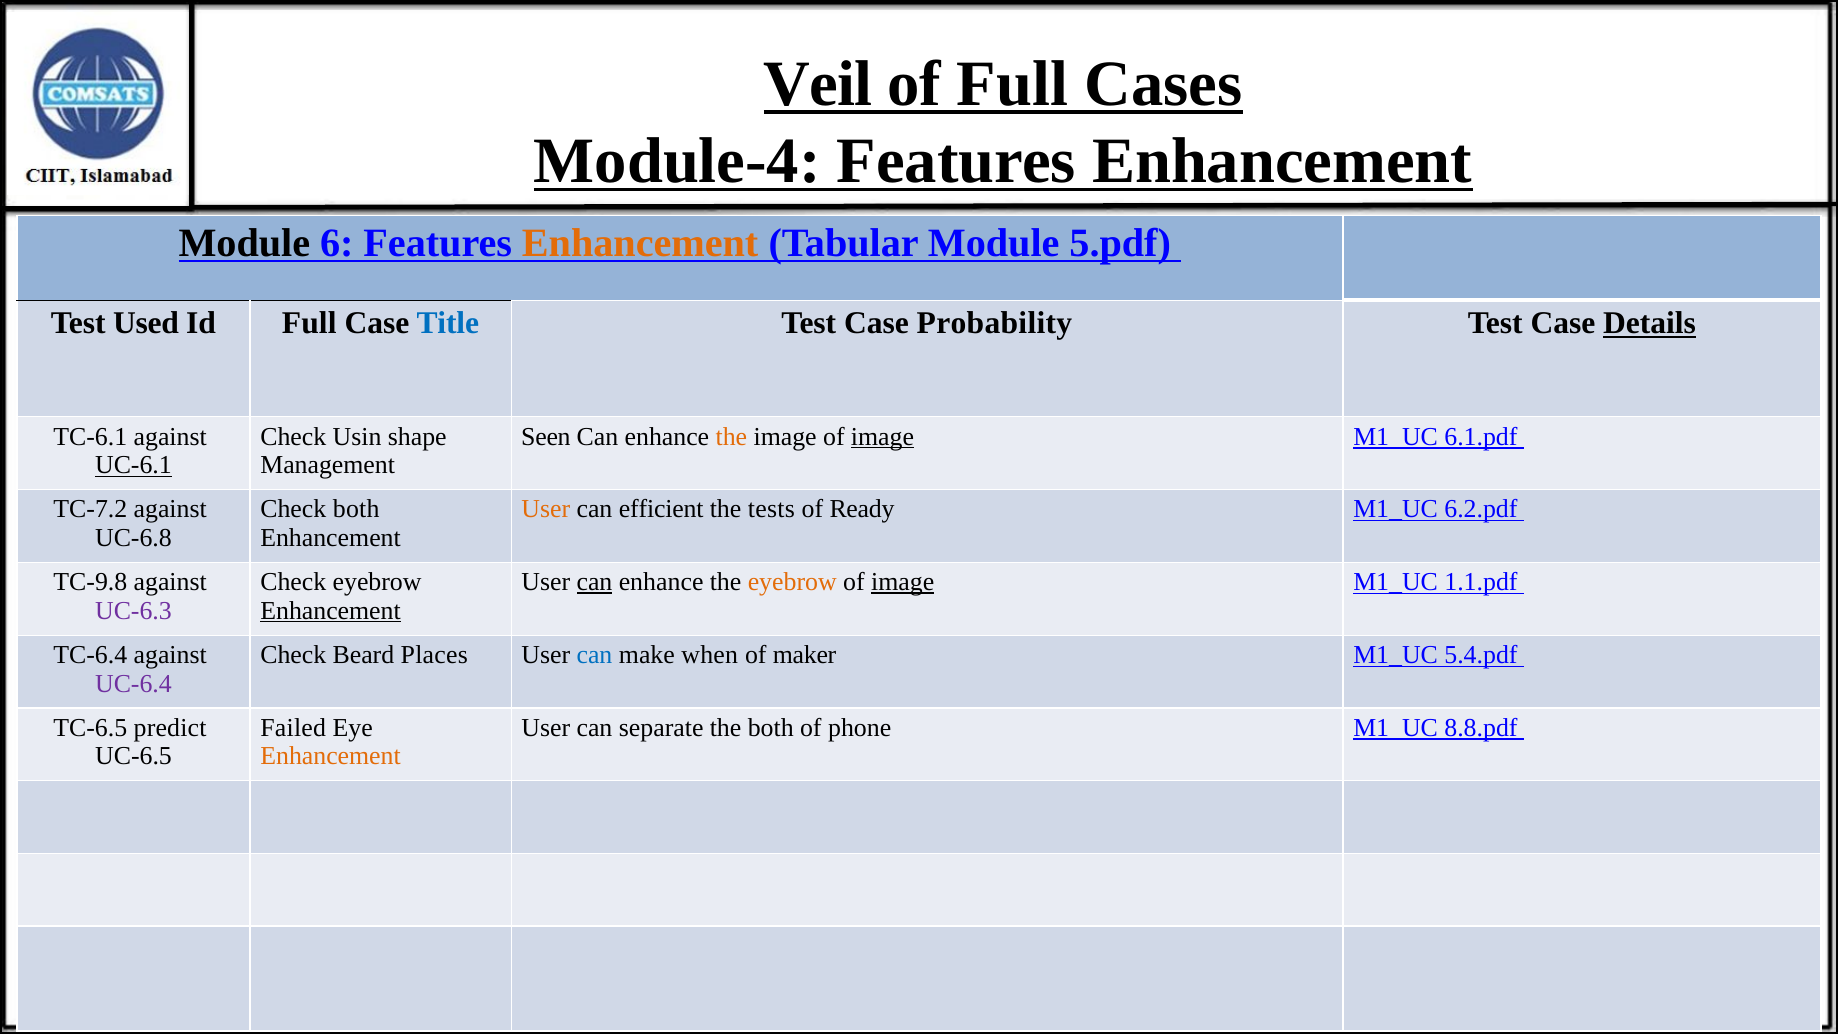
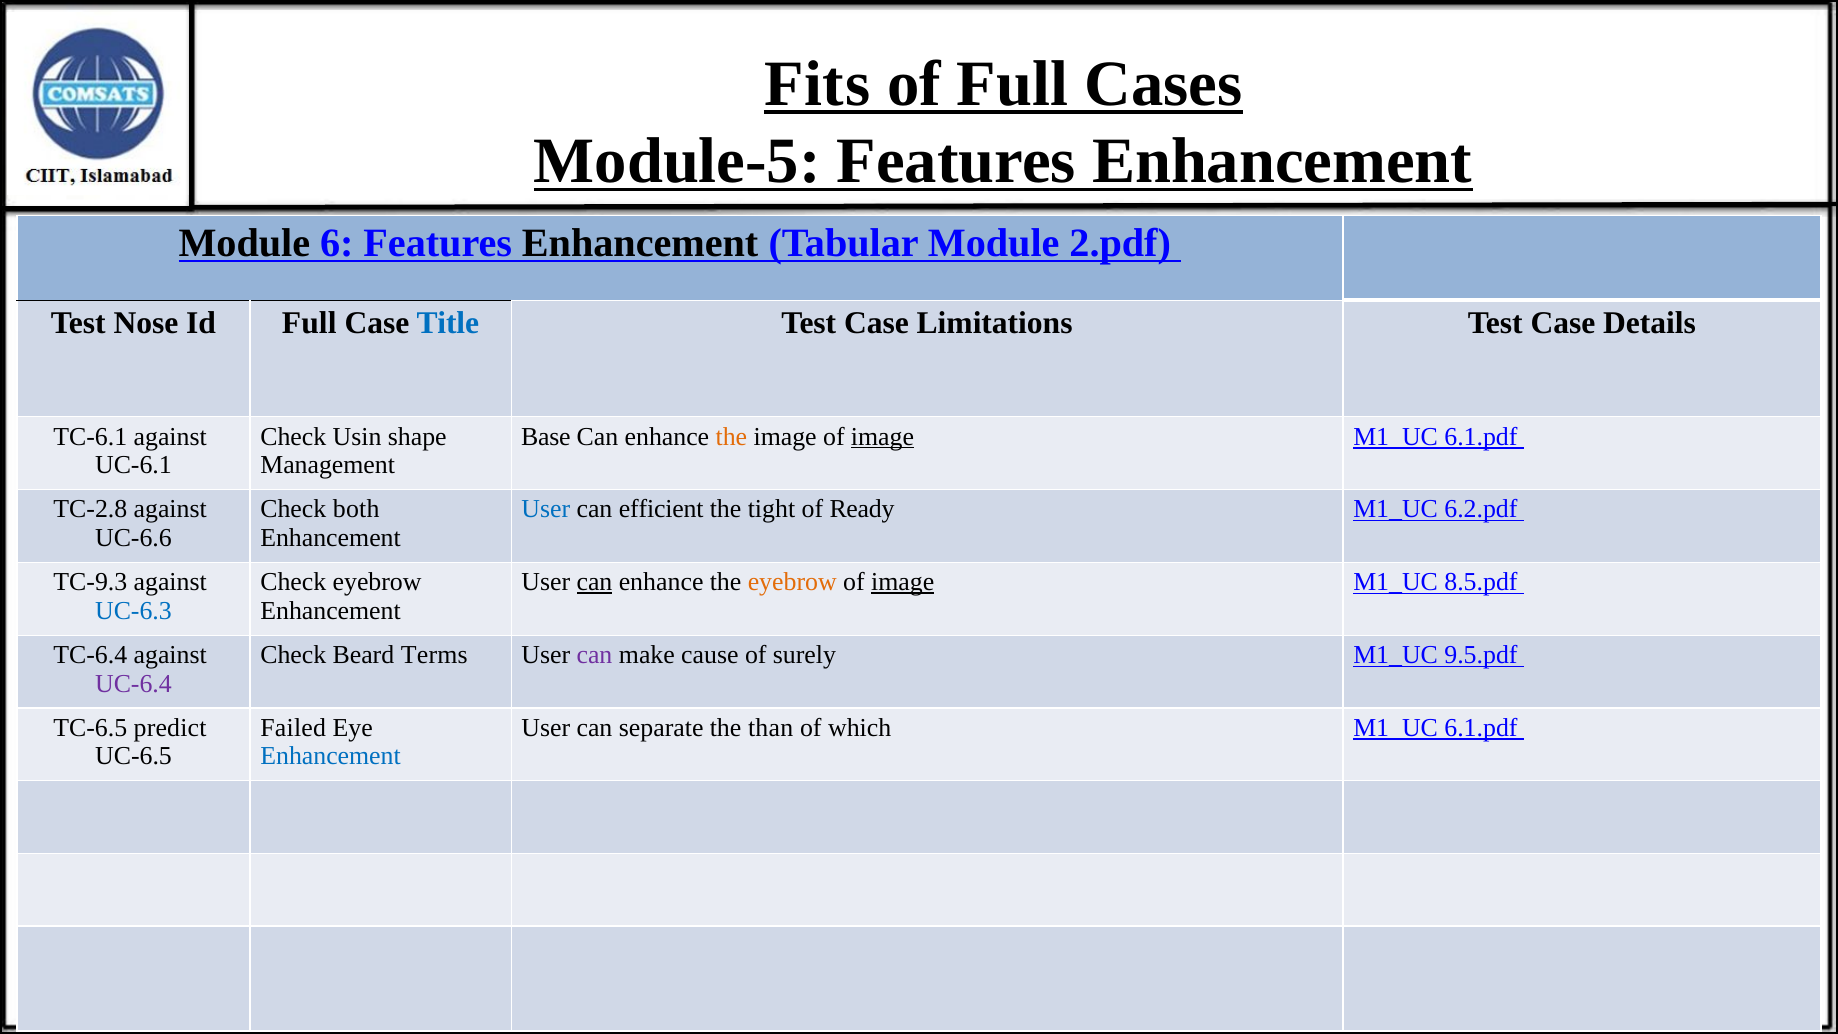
Veil: Veil -> Fits
Module-4: Module-4 -> Module-5
Enhancement at (640, 243) colour: orange -> black
5.pdf: 5.pdf -> 2.pdf
Used: Used -> Nose
Probability: Probability -> Limitations
Details underline: present -> none
Seen: Seen -> Base
UC-6.1 underline: present -> none
TC-7.2: TC-7.2 -> TC-2.8
User at (546, 509) colour: orange -> blue
tests: tests -> tight
UC-6.8: UC-6.8 -> UC-6.6
TC-9.8: TC-9.8 -> TC-9.3
1.1.pdf: 1.1.pdf -> 8.5.pdf
UC-6.3 colour: purple -> blue
Enhancement at (331, 611) underline: present -> none
Places: Places -> Terms
can at (594, 655) colour: blue -> purple
when: when -> cause
maker: maker -> surely
5.4.pdf: 5.4.pdf -> 9.5.pdf
the both: both -> than
phone: phone -> which
8.8.pdf at (1481, 728): 8.8.pdf -> 6.1.pdf
Enhancement at (331, 756) colour: orange -> blue
